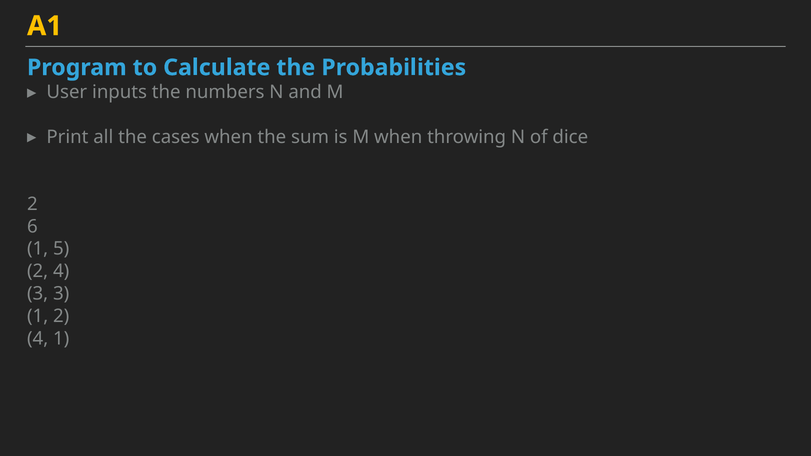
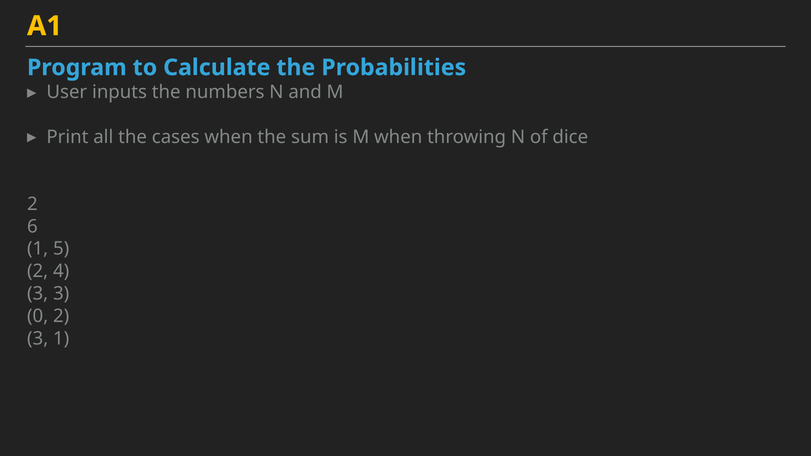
1 at (38, 316): 1 -> 0
4 at (38, 338): 4 -> 3
